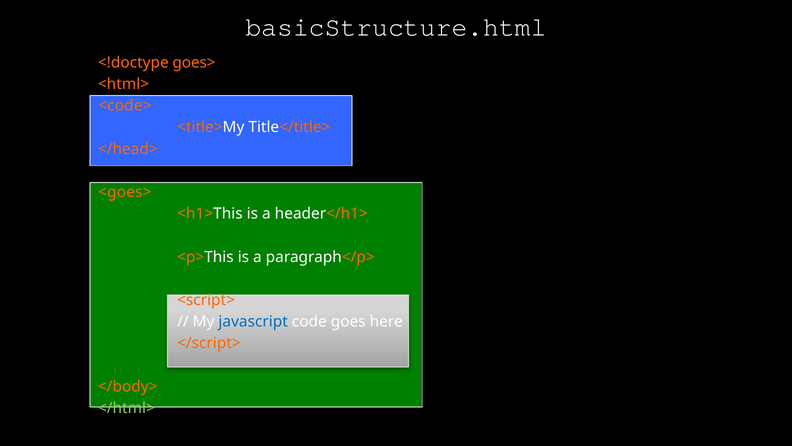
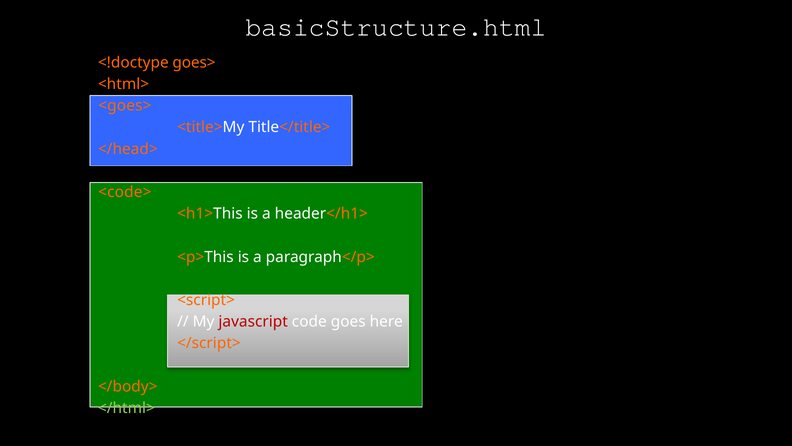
<code>: <code> -> <goes>
<goes>: <goes> -> <code>
javascript colour: blue -> red
